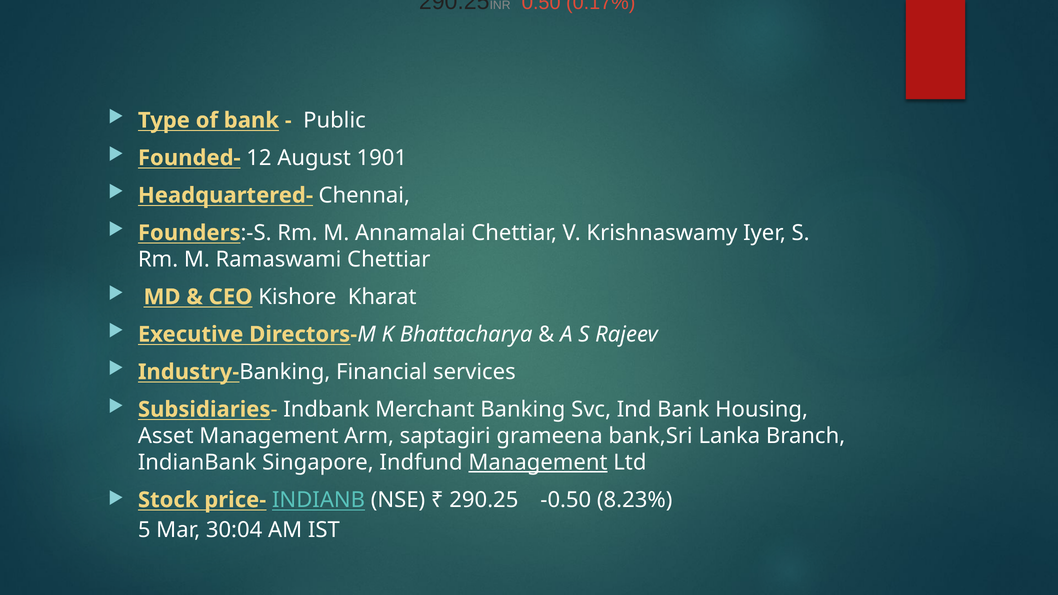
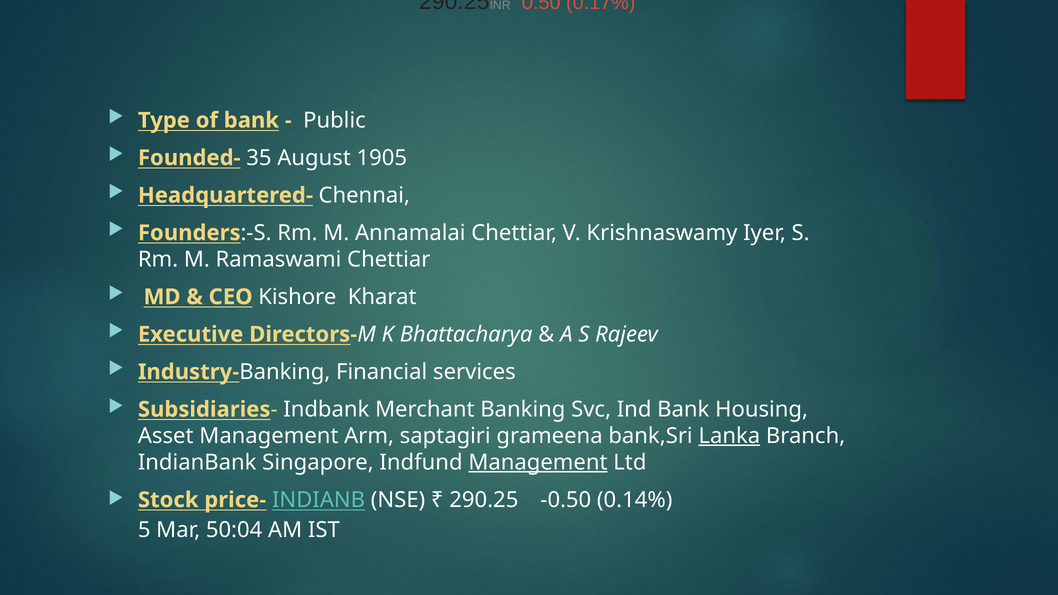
12: 12 -> 35
1901: 1901 -> 1905
Lanka underline: none -> present
8.23%: 8.23% -> 0.14%
30:04: 30:04 -> 50:04
